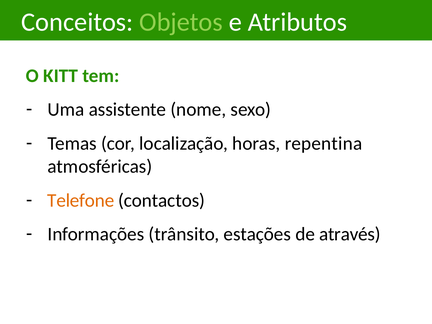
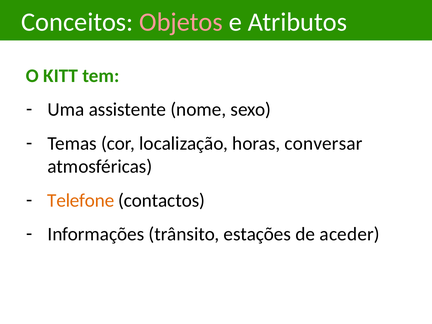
Objetos colour: light green -> pink
repentina: repentina -> conversar
através: através -> aceder
